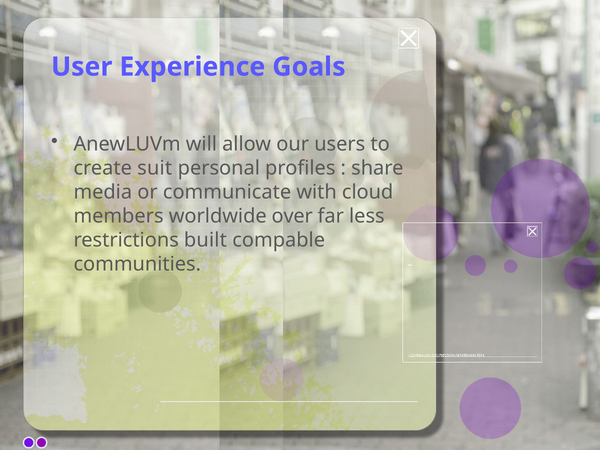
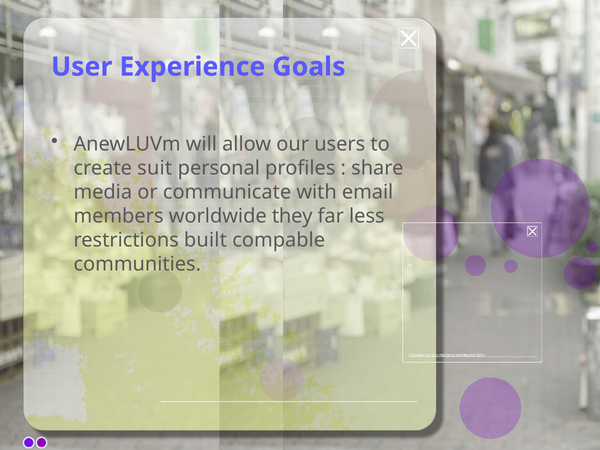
cloud: cloud -> email
over: over -> they
